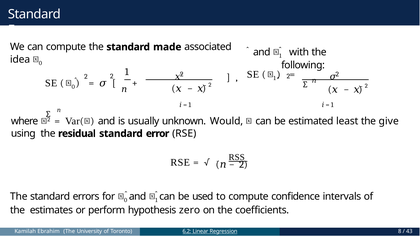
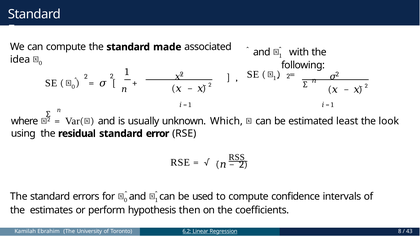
Would: Would -> Which
give: give -> look
zero: zero -> then
